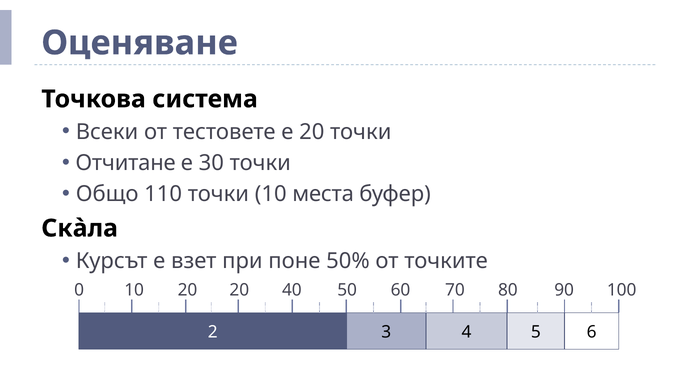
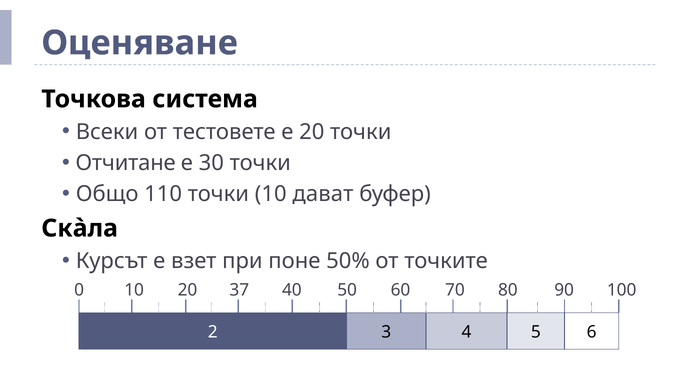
места: места -> дават
20 20: 20 -> 37
